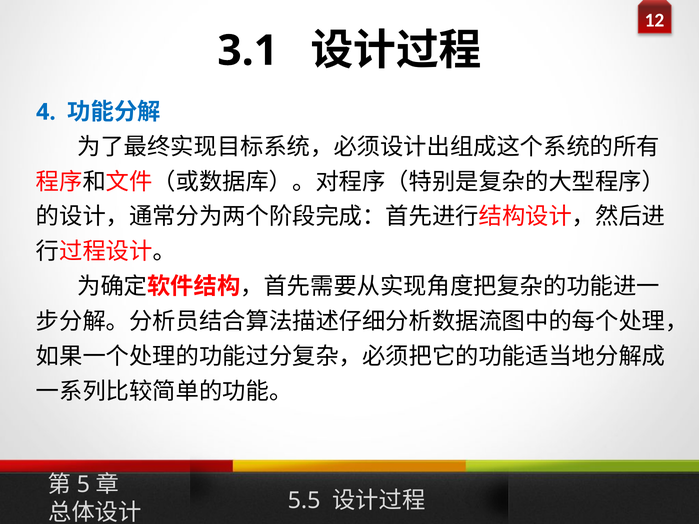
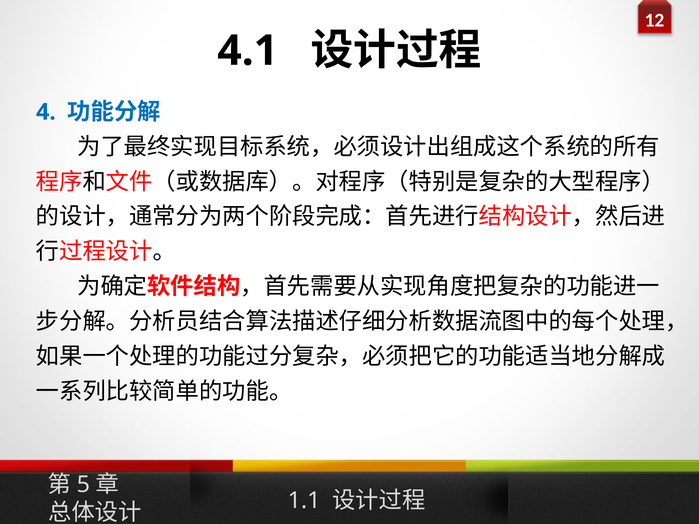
3.1: 3.1 -> 4.1
5.5: 5.5 -> 1.1
